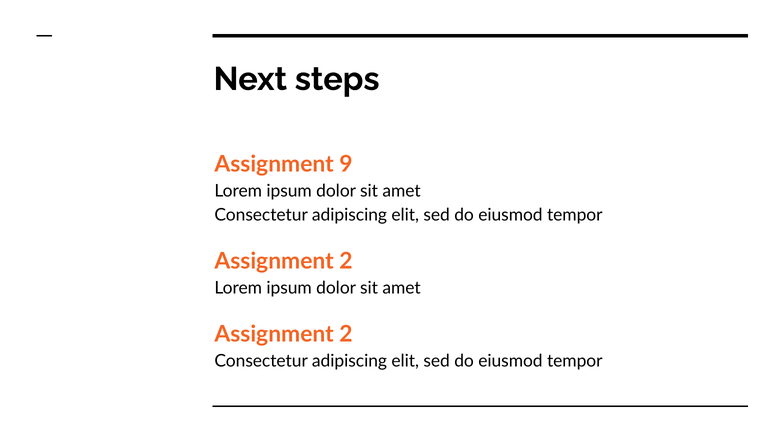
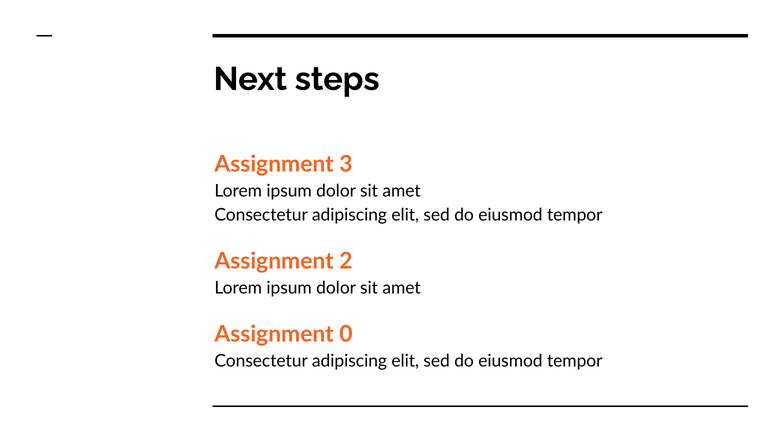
9: 9 -> 3
2 at (346, 334): 2 -> 0
